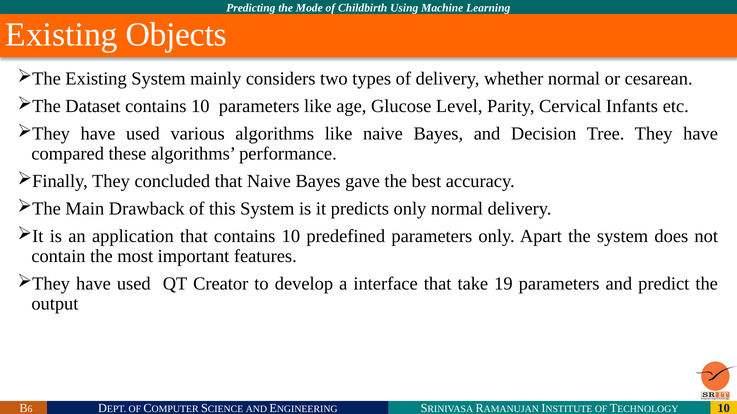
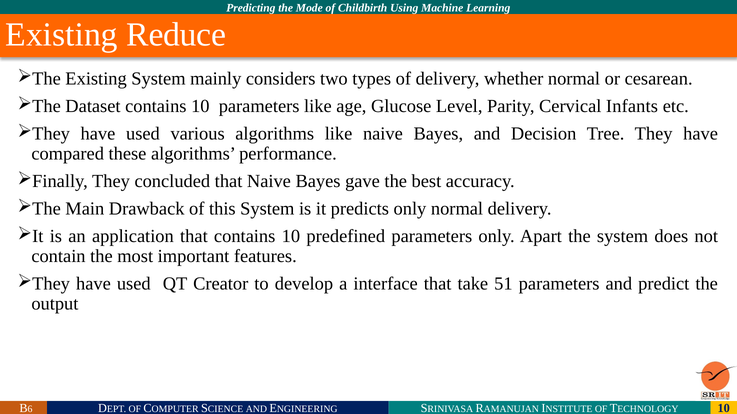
Objects: Objects -> Reduce
19: 19 -> 51
